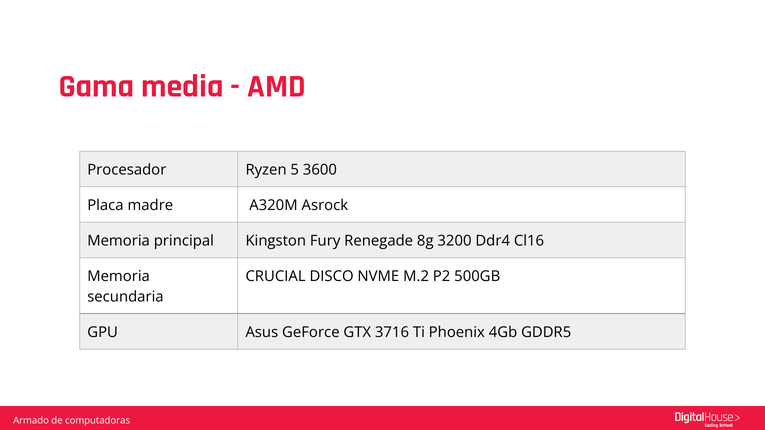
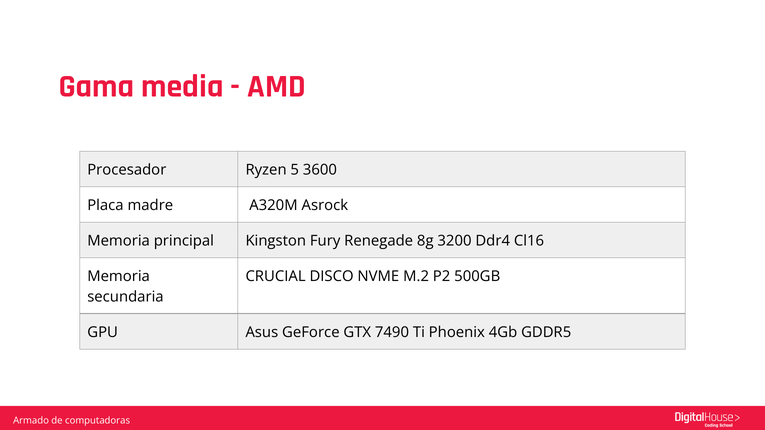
3716: 3716 -> 7490
